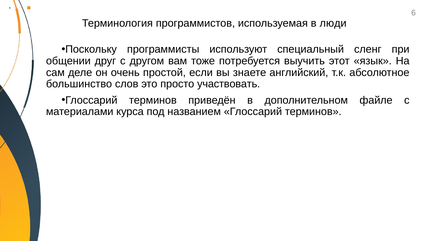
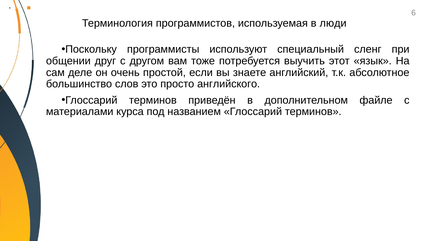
участвовать: участвовать -> английского
